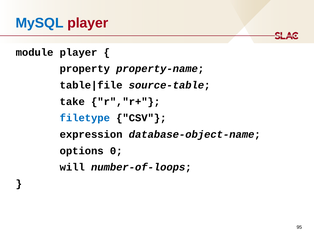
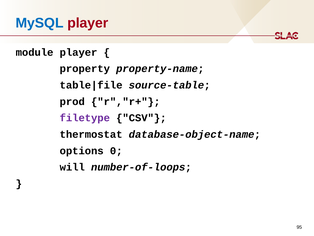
take: take -> prod
filetype colour: blue -> purple
expression: expression -> thermostat
